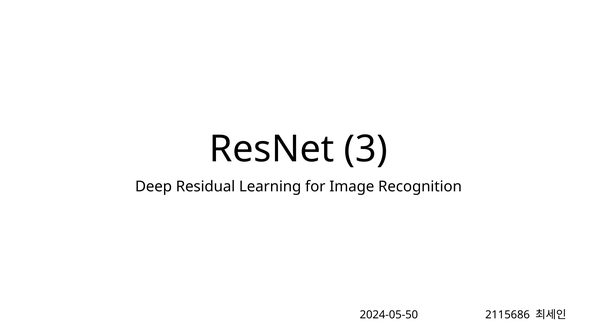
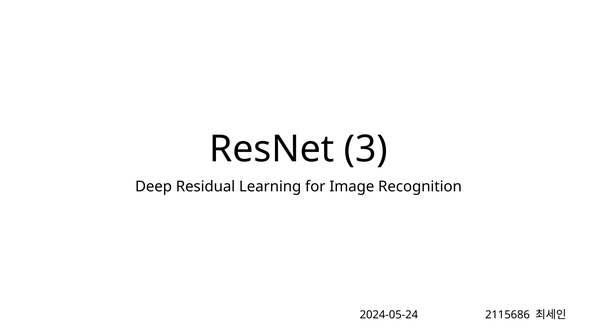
2024-05-50: 2024-05-50 -> 2024-05-24
